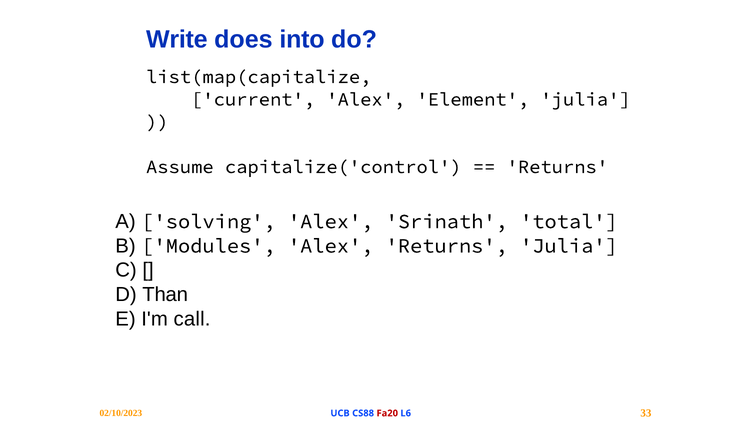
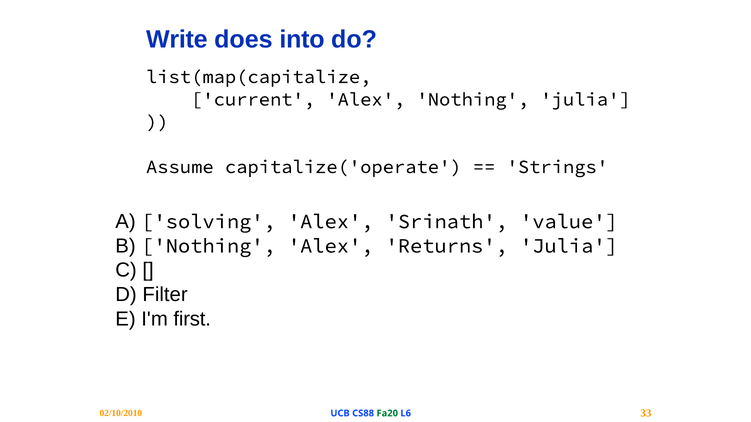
Alex Element: Element -> Nothing
capitalize('control: capitalize('control -> capitalize('operate
Returns at (557, 167): Returns -> Strings
total: total -> value
B Modules: Modules -> Nothing
Than: Than -> Filter
call: call -> first
02/10/2023: 02/10/2023 -> 02/10/2010
Fa20 colour: red -> green
